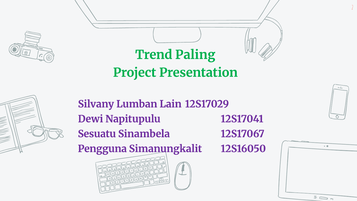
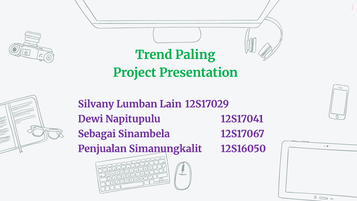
Sesuatu: Sesuatu -> Sebagai
Pengguna: Pengguna -> Penjualan
